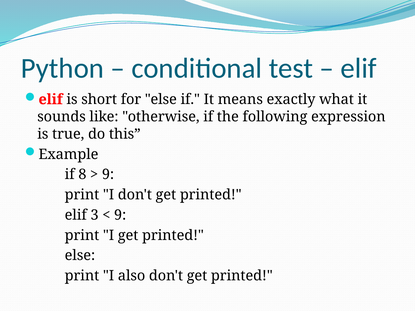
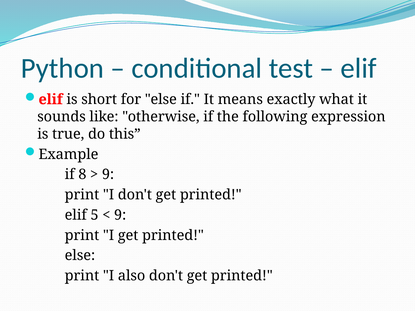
3: 3 -> 5
